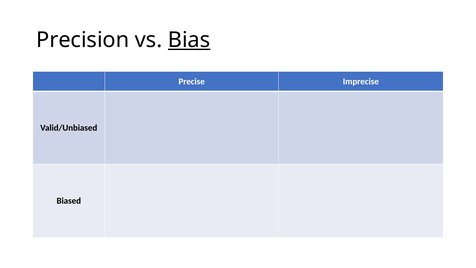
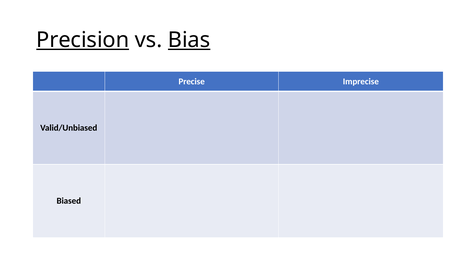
Precision underline: none -> present
